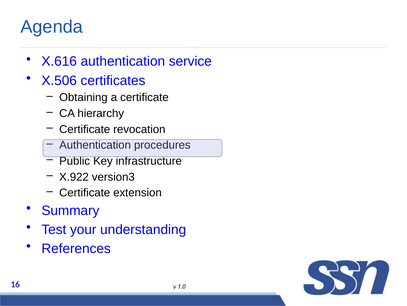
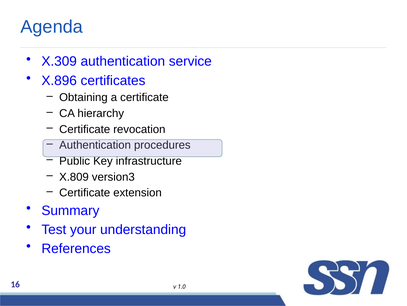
X.616: X.616 -> X.309
X.506: X.506 -> X.896
X.922: X.922 -> X.809
